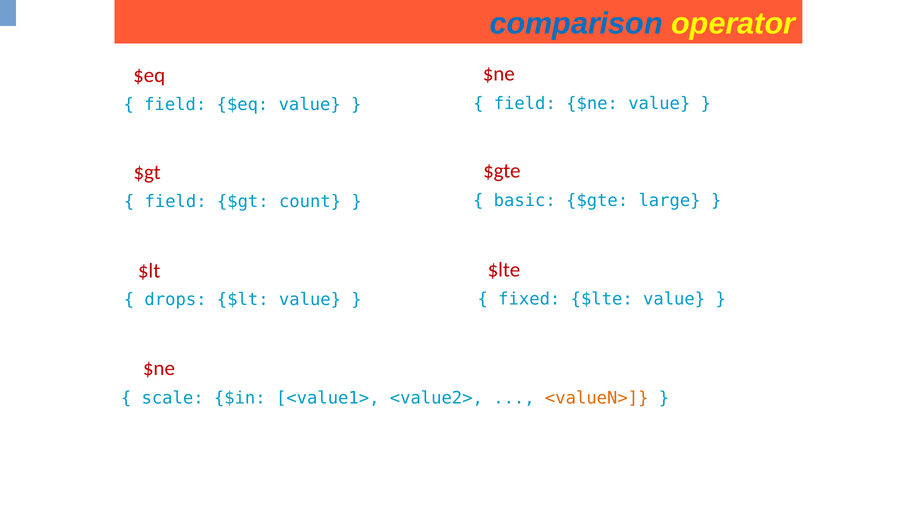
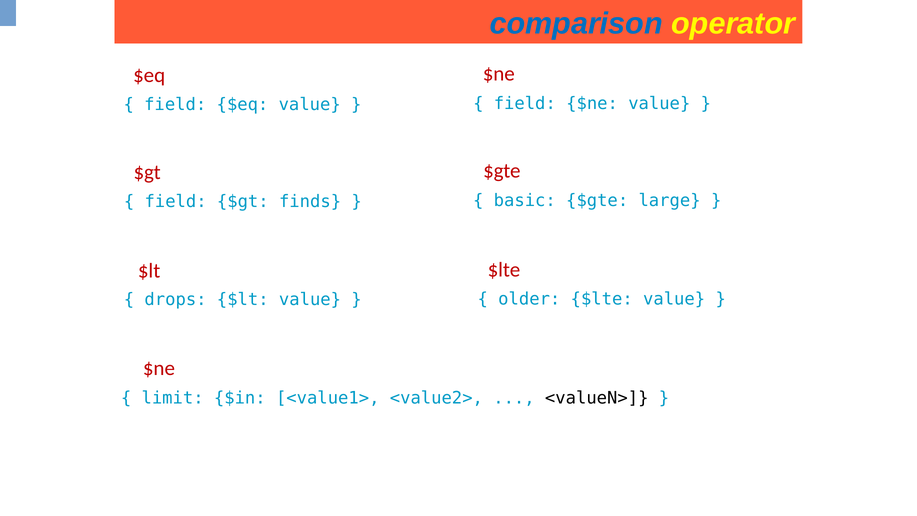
count: count -> finds
fixed: fixed -> older
scale: scale -> limit
<valueN> colour: orange -> black
